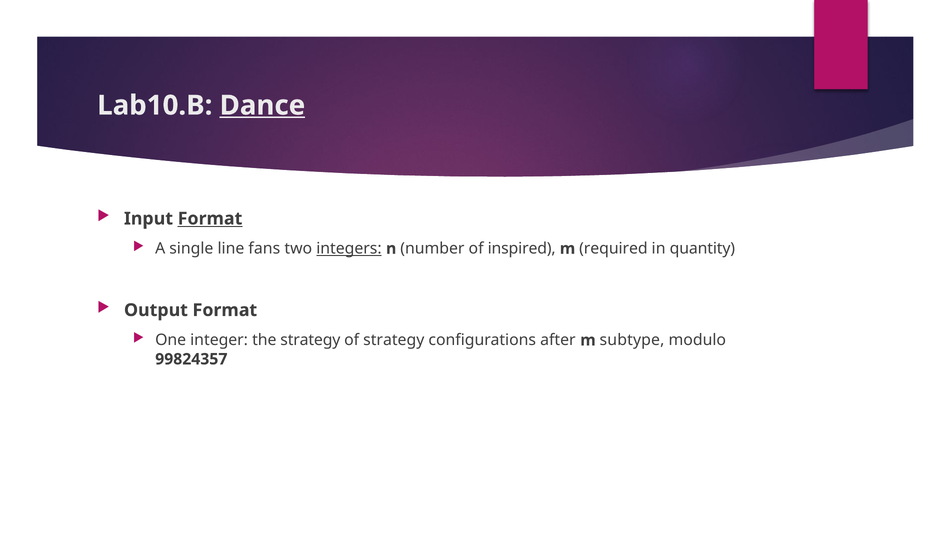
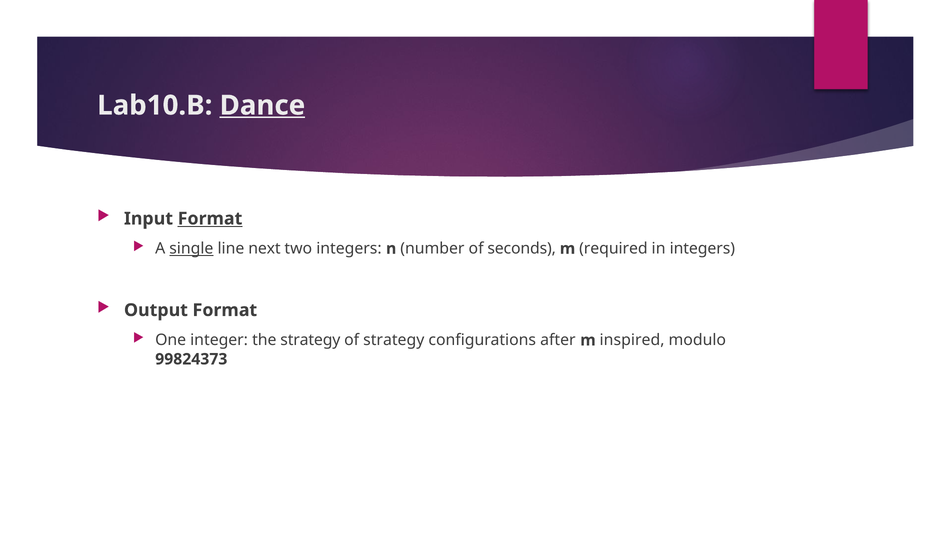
single underline: none -> present
fans: fans -> next
integers at (349, 249) underline: present -> none
inspired: inspired -> seconds
in quantity: quantity -> integers
subtype: subtype -> inspired
99824357: 99824357 -> 99824373
